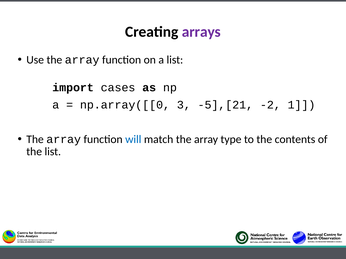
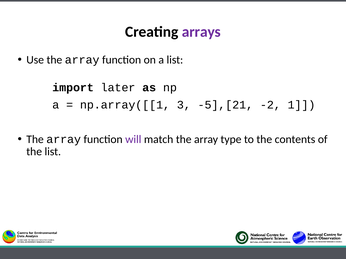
cases: cases -> later
np.array([[0: np.array([[0 -> np.array([[1
will colour: blue -> purple
